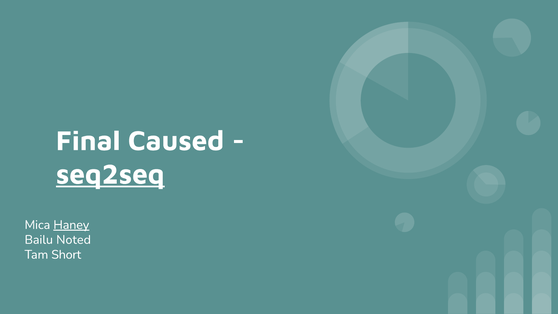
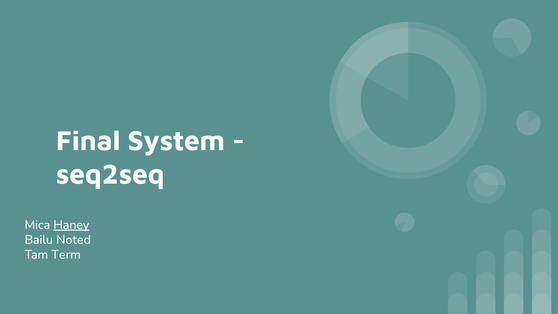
Caused: Caused -> System
seq2seq underline: present -> none
Short: Short -> Term
